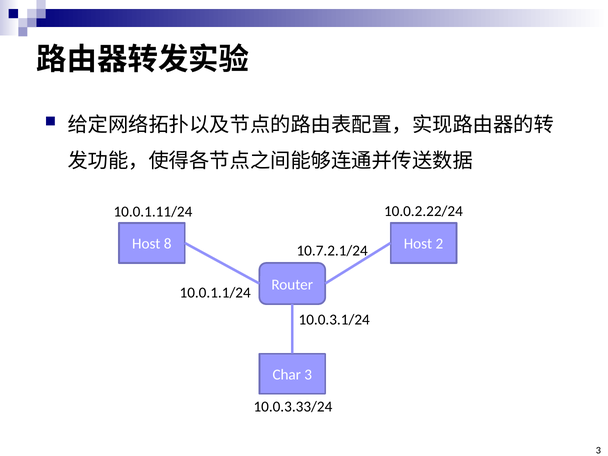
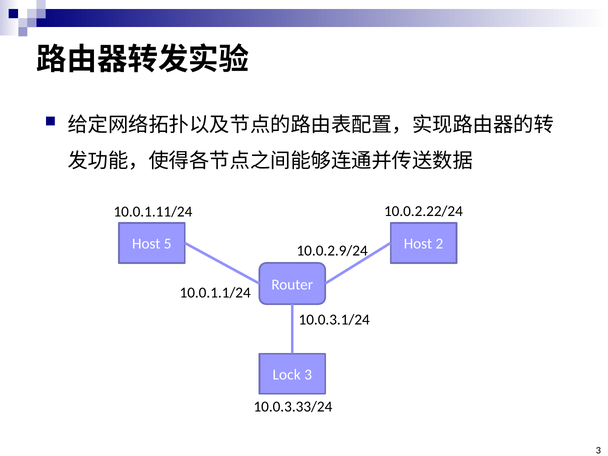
8: 8 -> 5
10.7.2.1/24: 10.7.2.1/24 -> 10.0.2.9/24
Char: Char -> Lock
